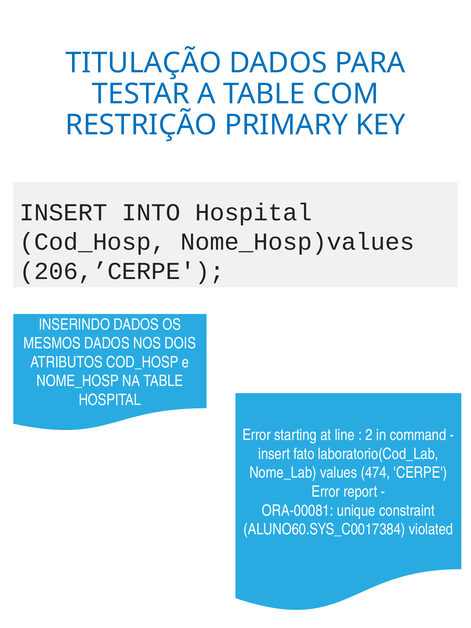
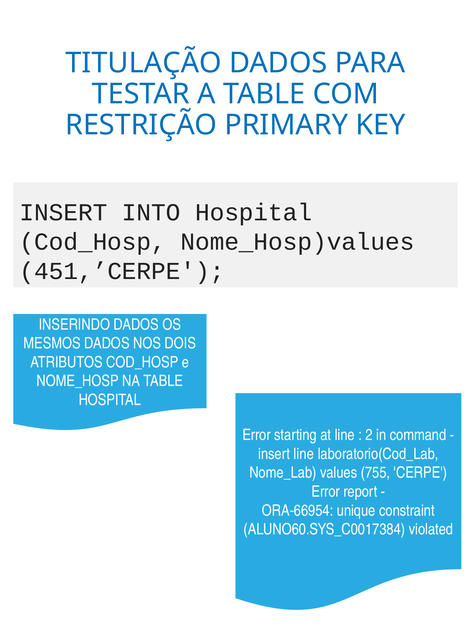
206,’CERPE: 206,’CERPE -> 451,’CERPE
insert fato: fato -> line
474: 474 -> 755
ORA-00081: ORA-00081 -> ORA-66954
